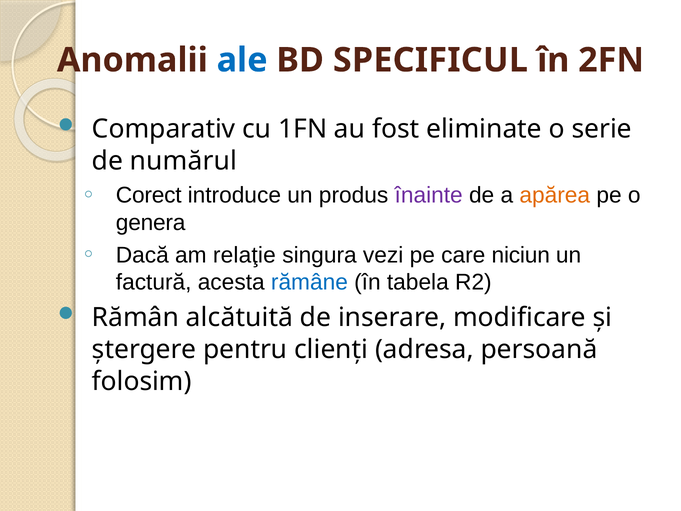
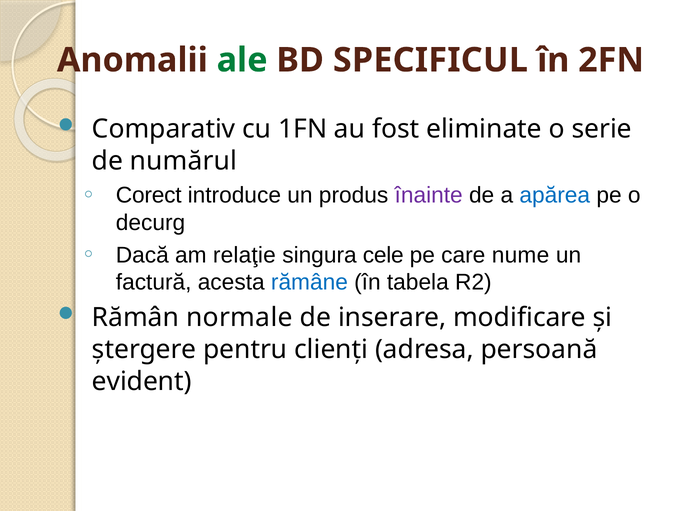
ale colour: blue -> green
apărea colour: orange -> blue
genera: genera -> decurg
vezi: vezi -> cele
niciun: niciun -> nume
alcătuită: alcătuită -> normale
folosim: folosim -> evident
